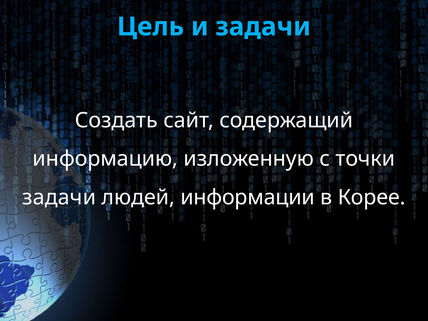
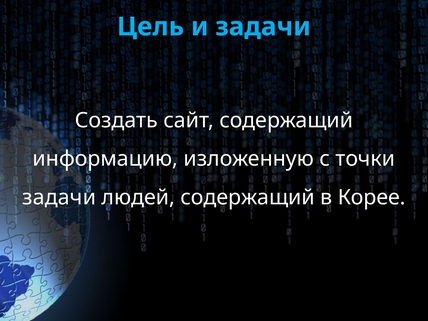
людей информации: информации -> содержащий
